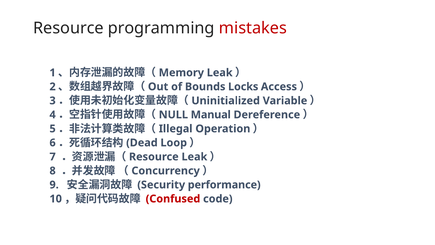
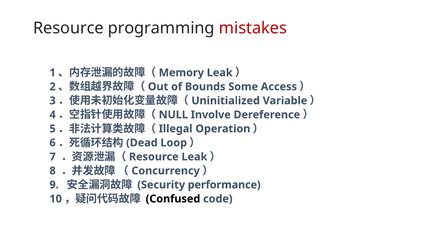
Locks: Locks -> Some
Manual: Manual -> Involve
Confused colour: red -> black
